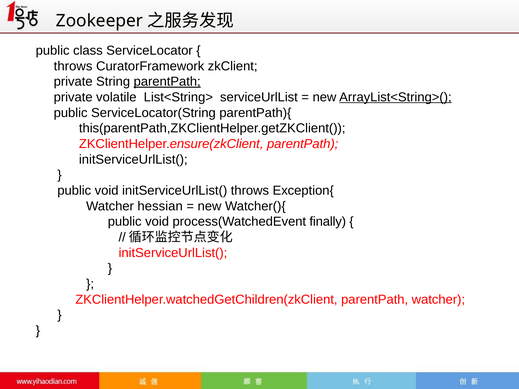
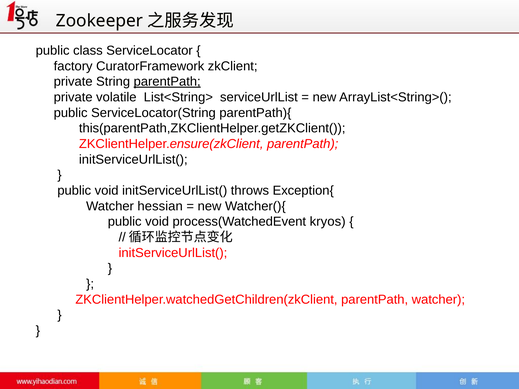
throws at (73, 66): throws -> factory
ArrayList<String>( underline: present -> none
finally: finally -> kryos
